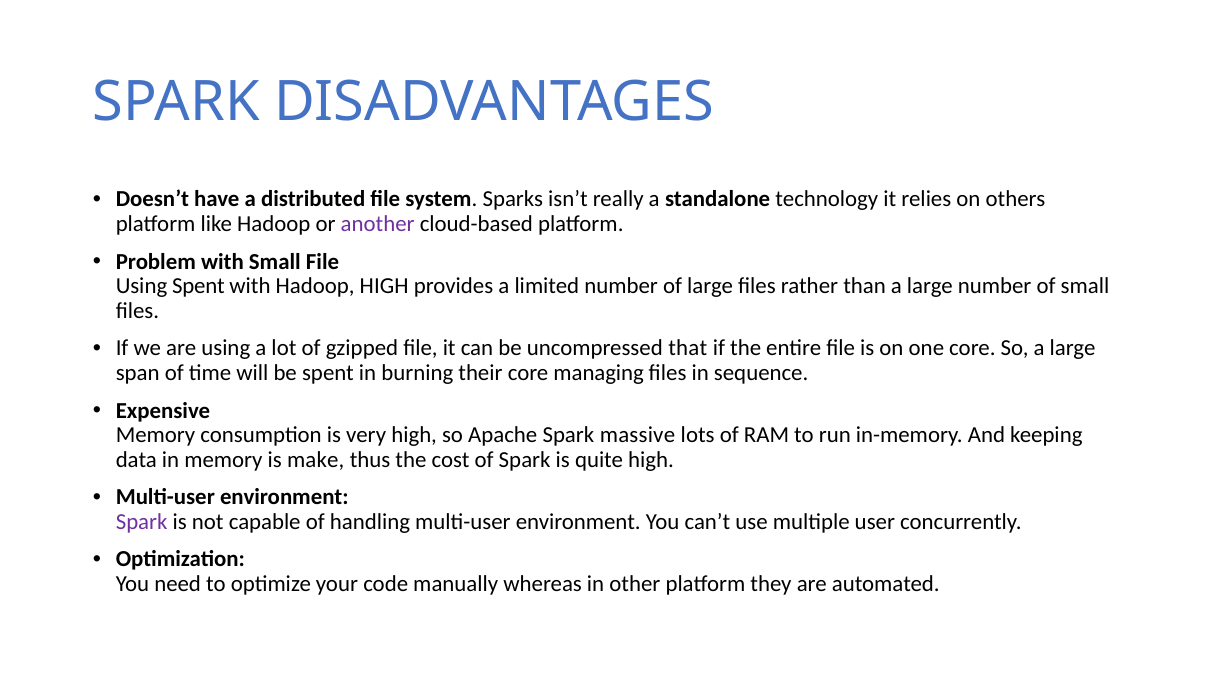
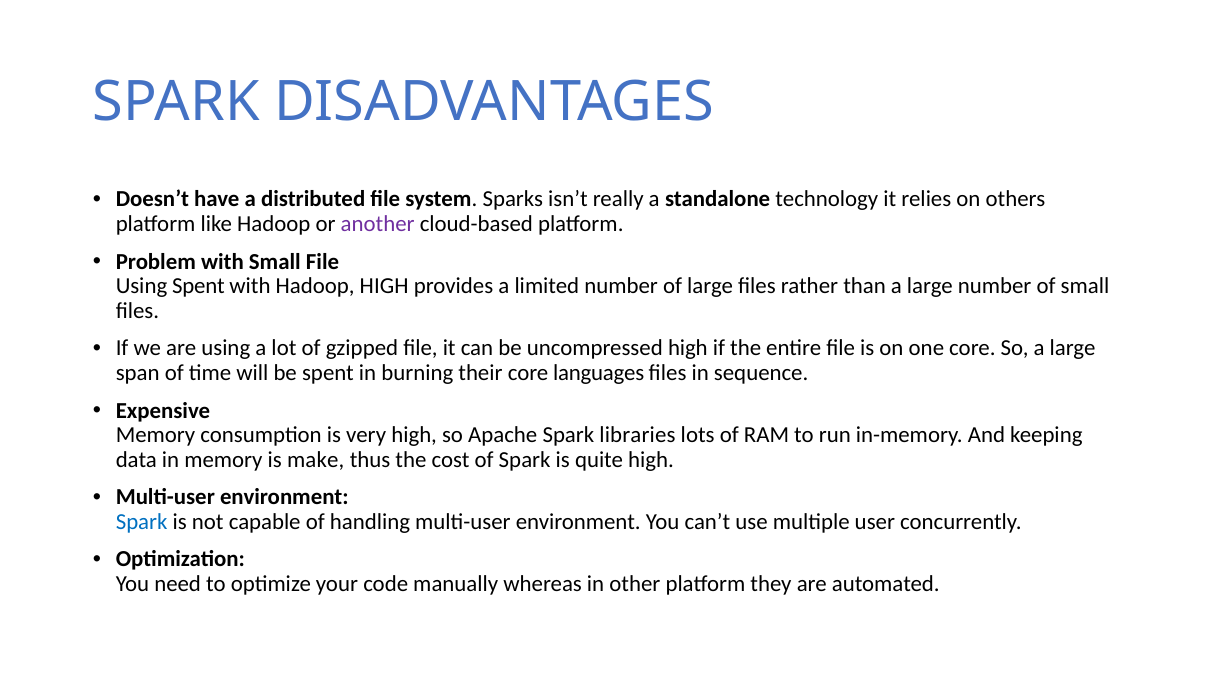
uncompressed that: that -> high
managing: managing -> languages
massive: massive -> libraries
Spark at (142, 522) colour: purple -> blue
